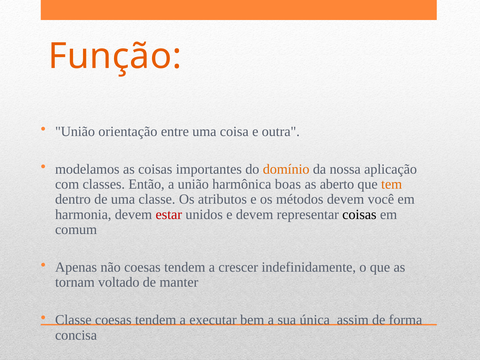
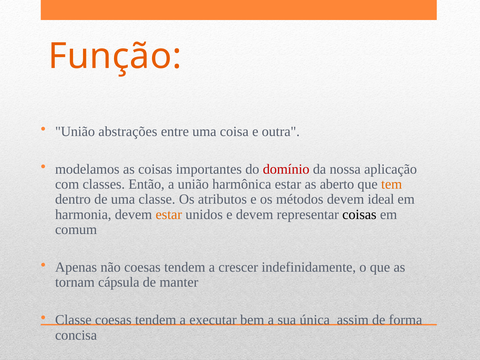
orientação: orientação -> abstrações
domínio colour: orange -> red
harmônica boas: boas -> estar
você: você -> ideal
estar at (169, 214) colour: red -> orange
voltado: voltado -> cápsula
